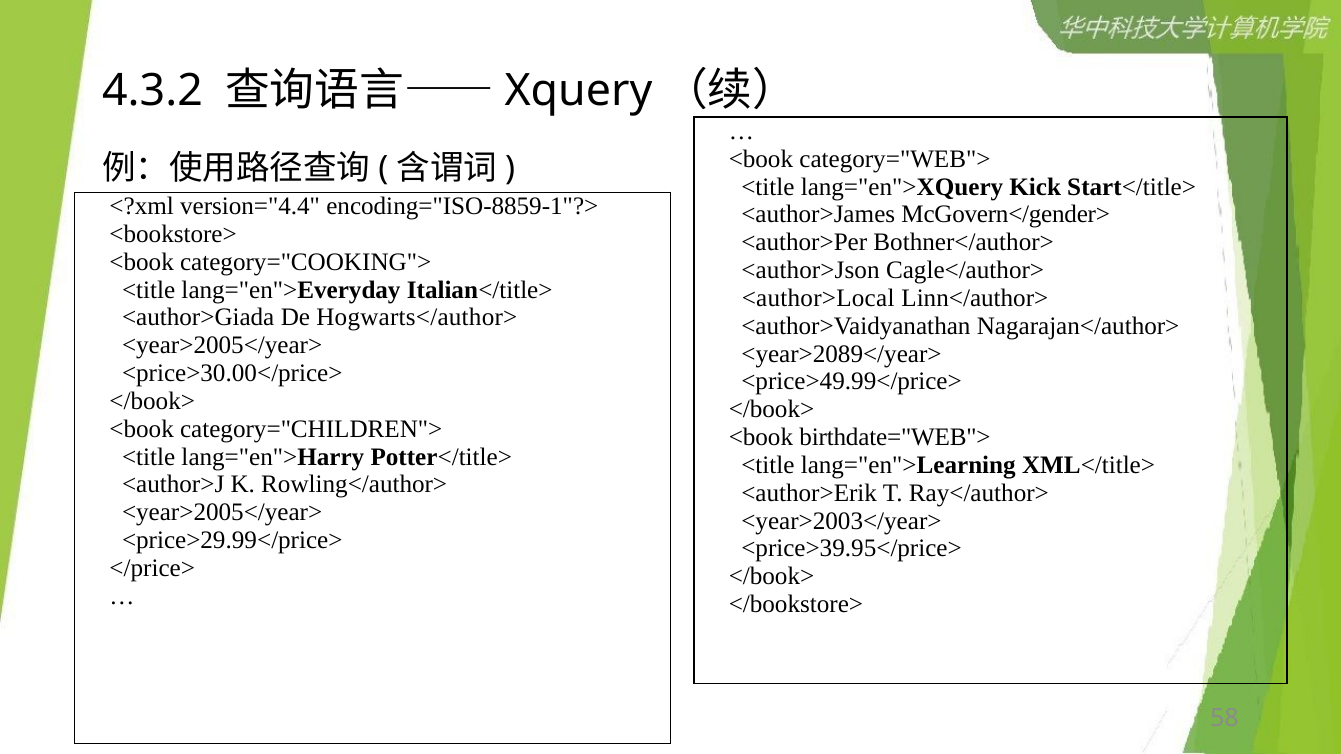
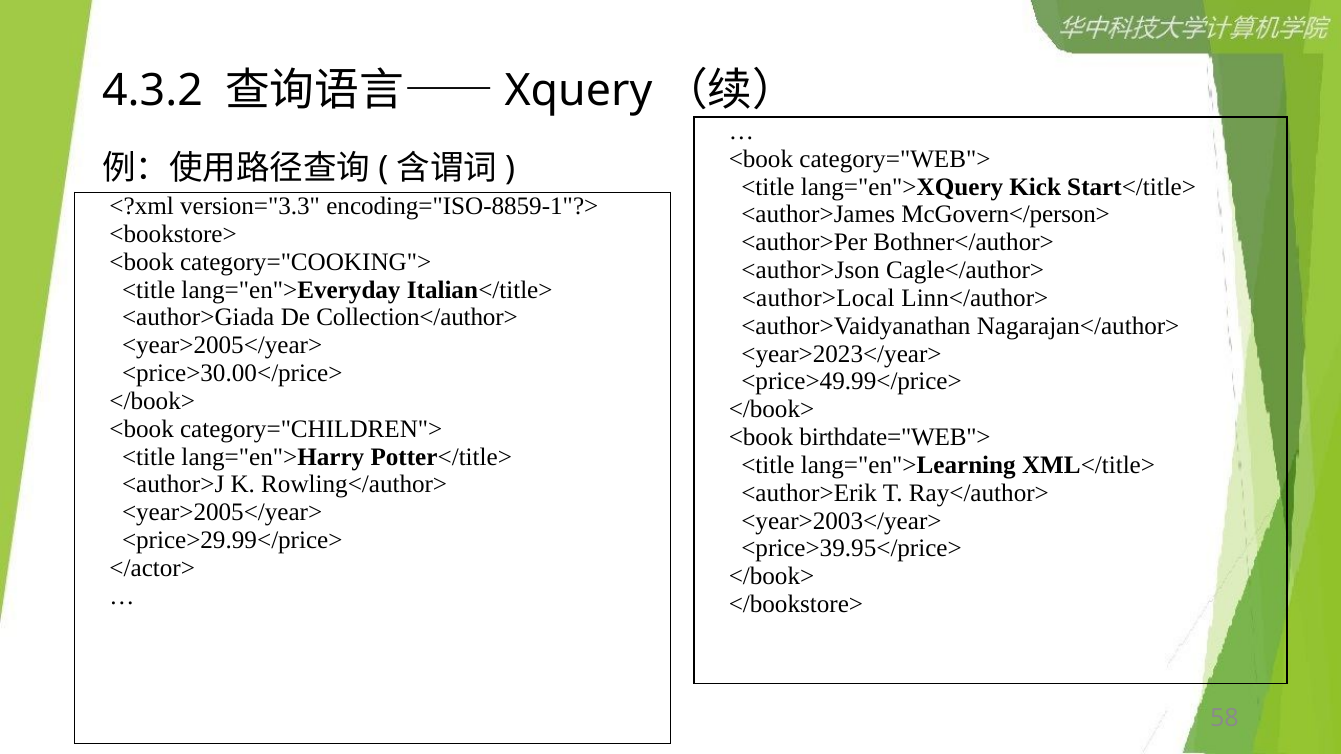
version="4.4: version="4.4 -> version="3.3
McGovern</gender>: McGovern</gender> -> McGovern</person>
Hogwarts</author>: Hogwarts</author> -> Collection</author>
<year>2089</year>: <year>2089</year> -> <year>2023</year>
</price>: </price> -> </actor>
